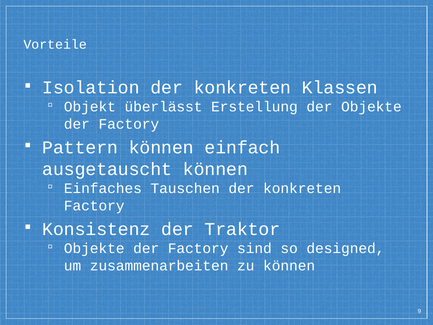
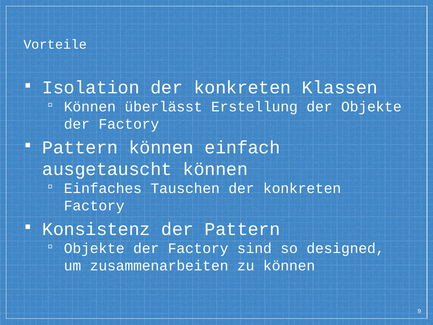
Objekt at (90, 107): Objekt -> Können
der Traktor: Traktor -> Pattern
